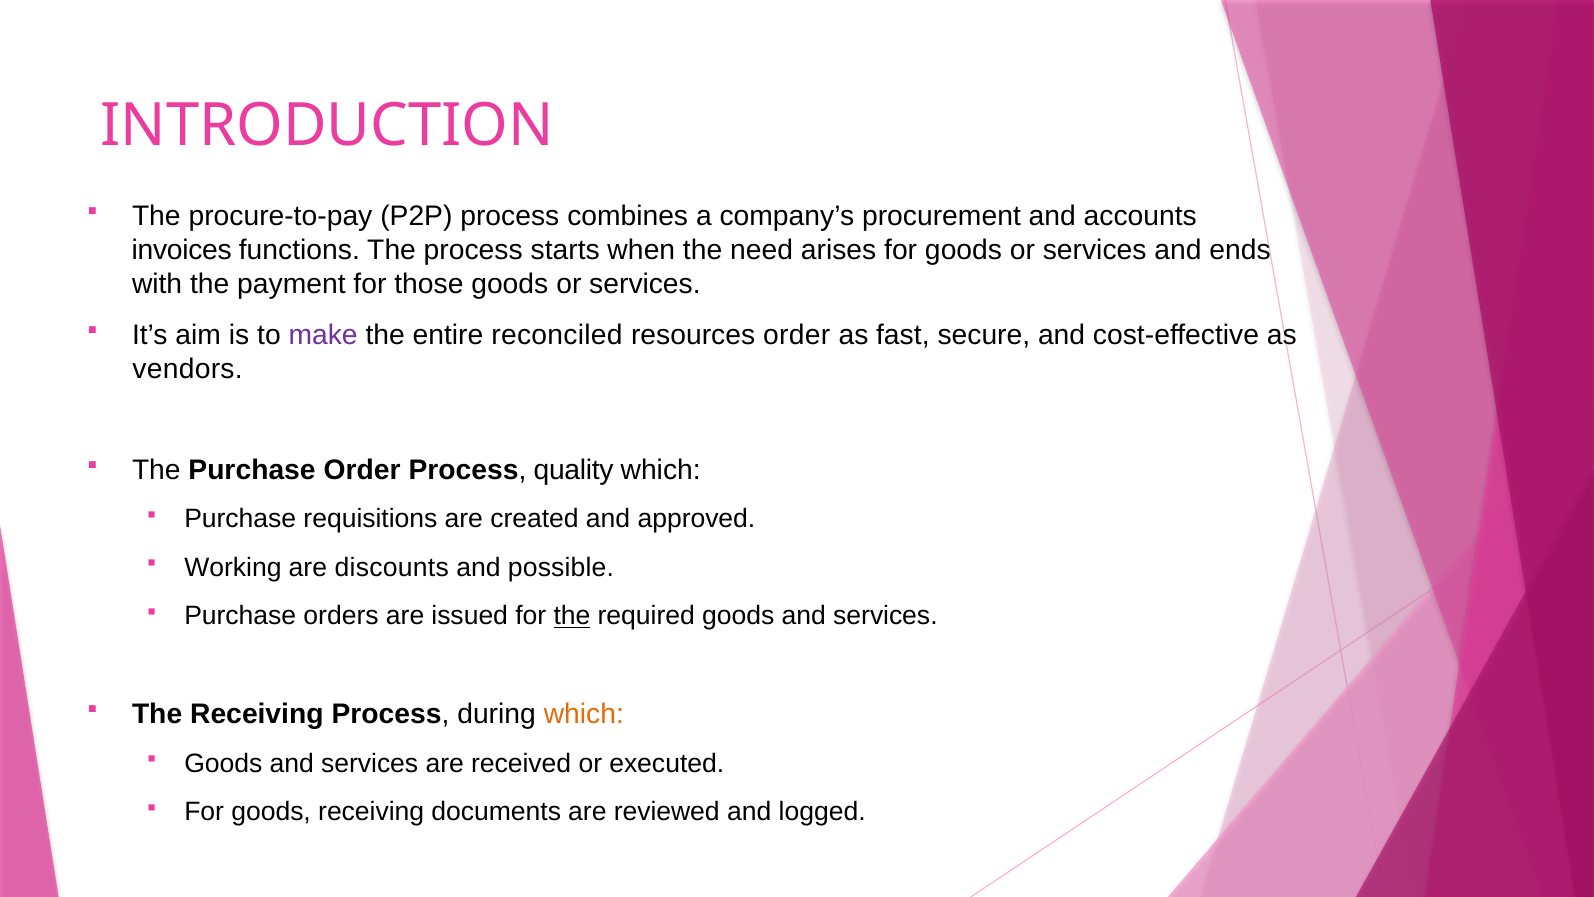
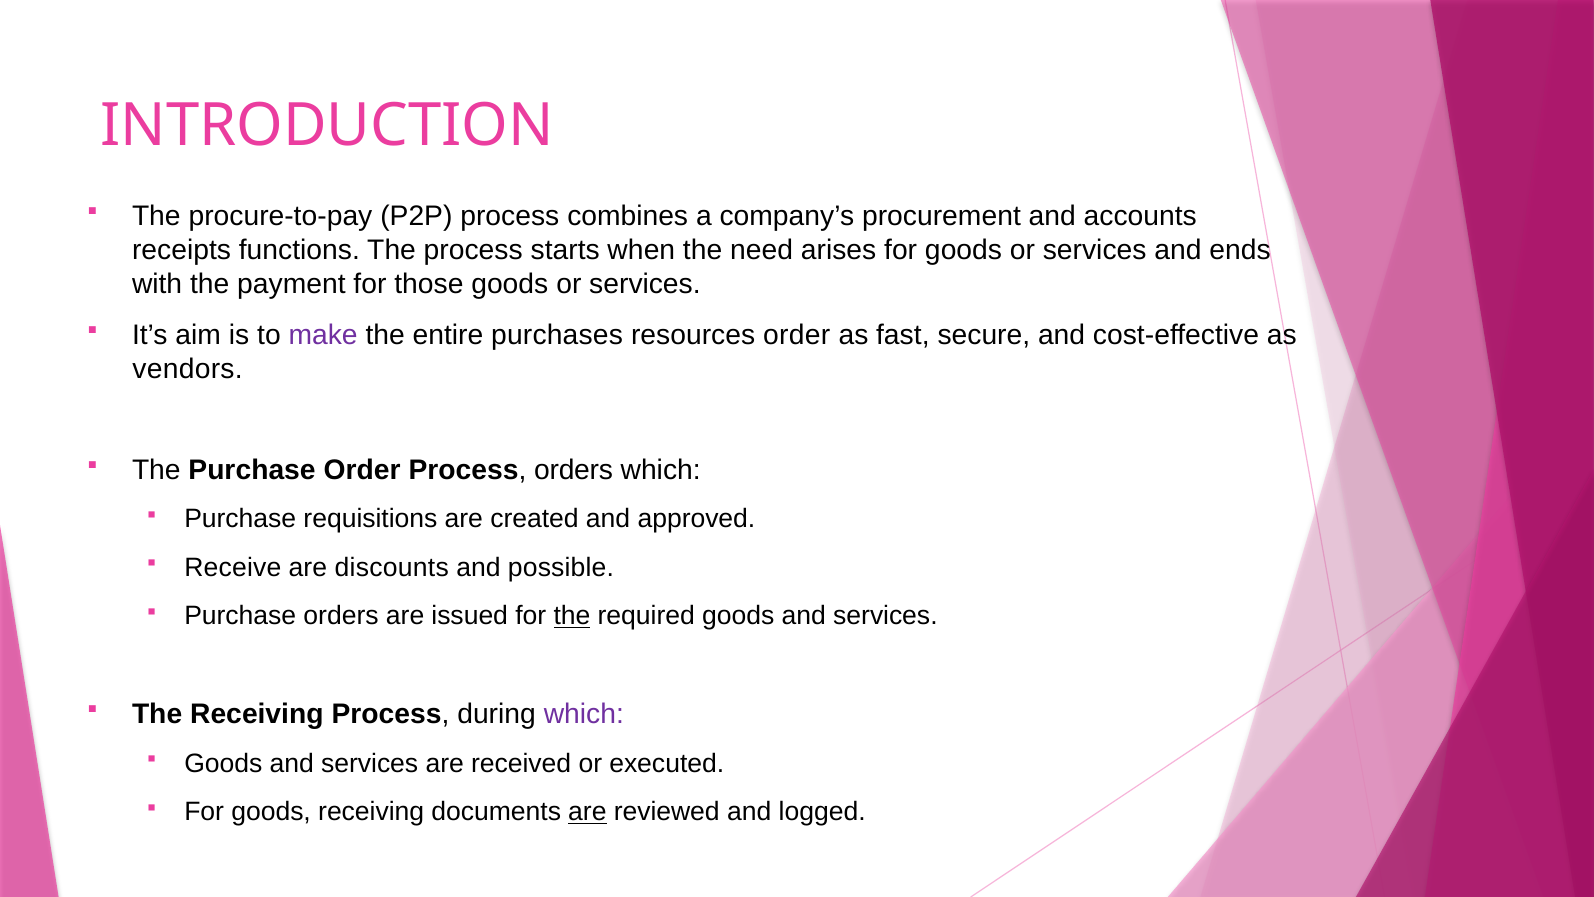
invoices: invoices -> receipts
reconciled: reconciled -> purchases
Process quality: quality -> orders
Working: Working -> Receive
which at (584, 714) colour: orange -> purple
are at (587, 812) underline: none -> present
